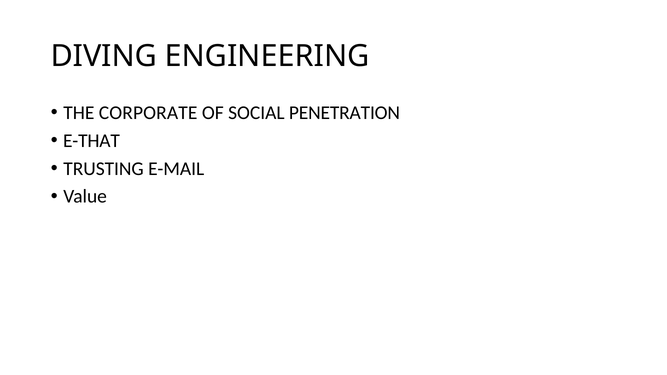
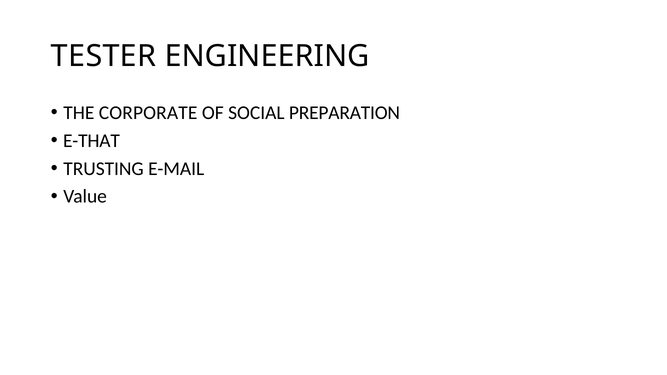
DIVING: DIVING -> TESTER
PENETRATION: PENETRATION -> PREPARATION
